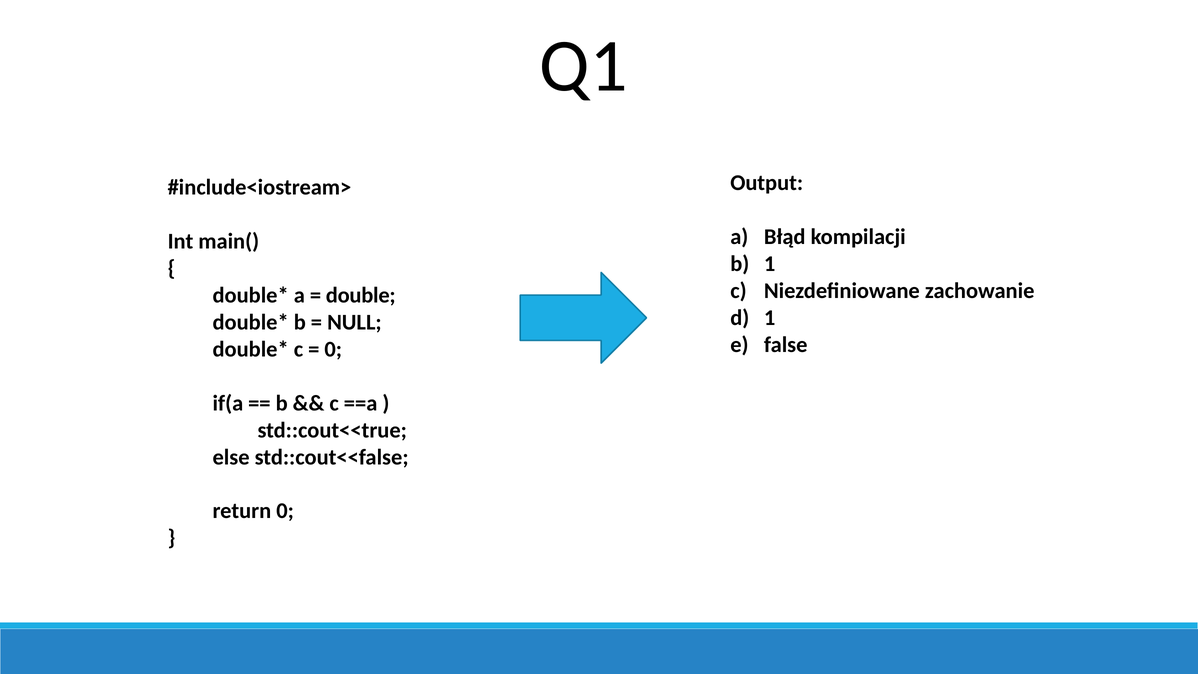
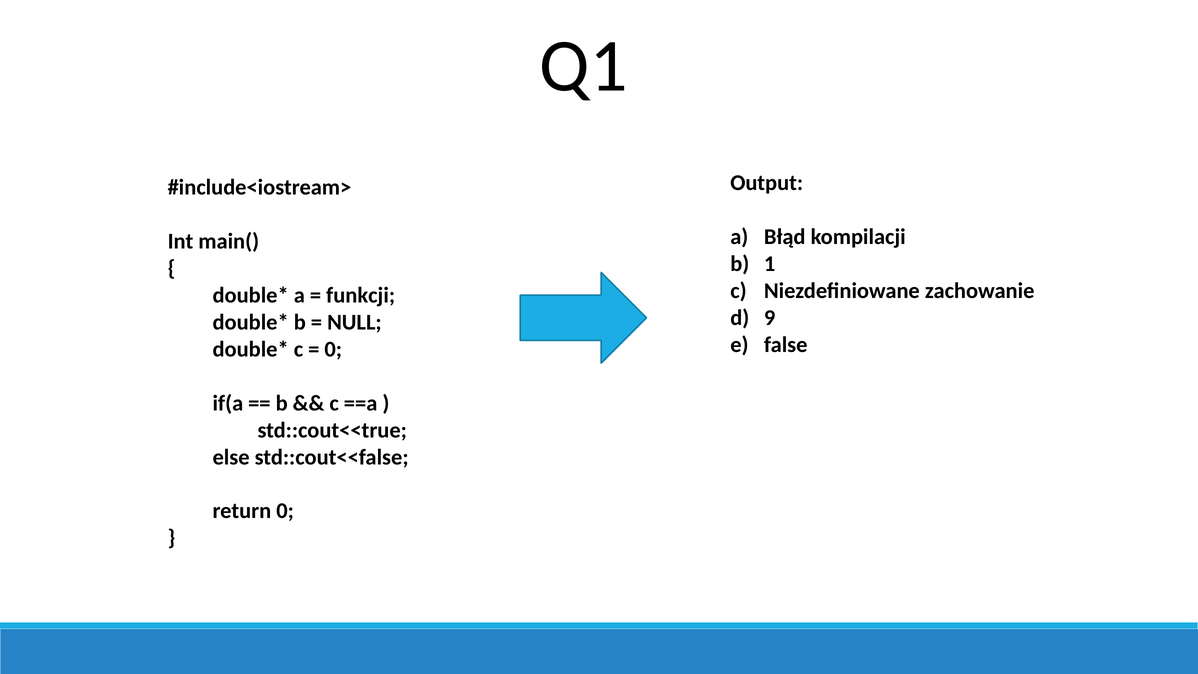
double: double -> funkcji
1 at (770, 318): 1 -> 9
